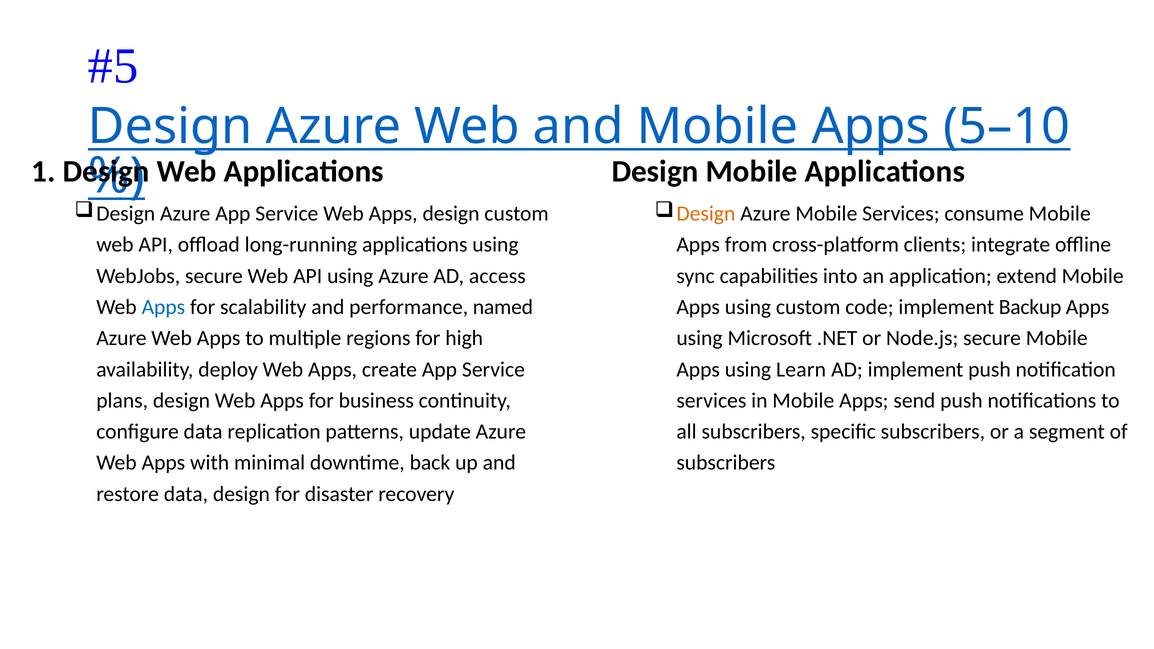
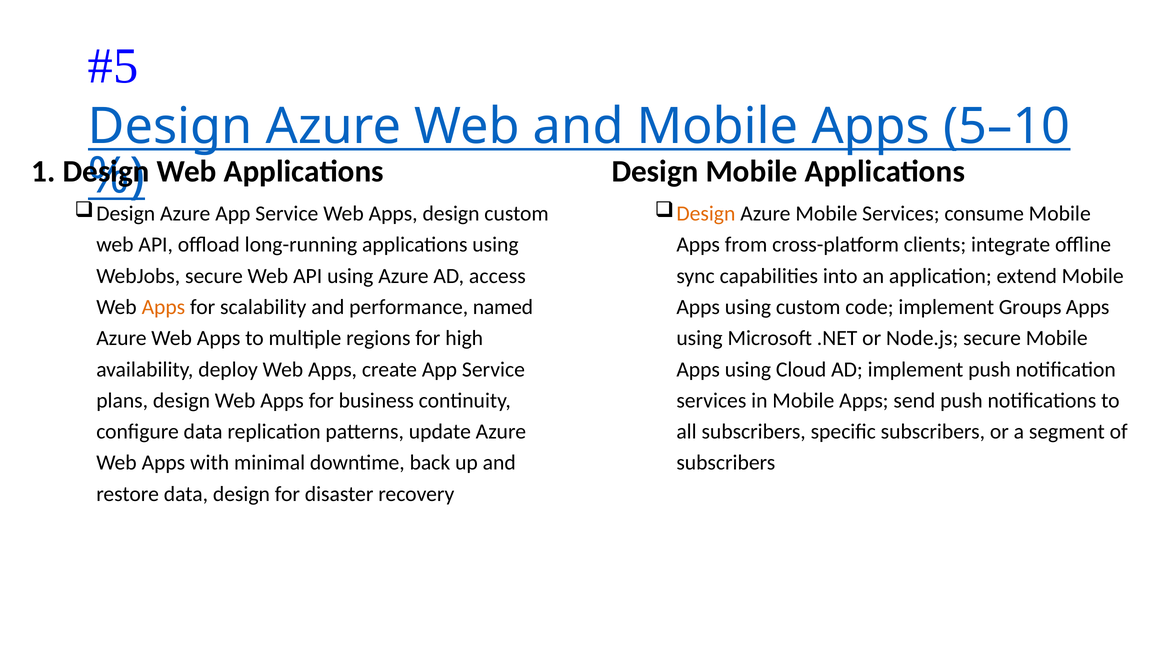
Apps at (163, 307) colour: blue -> orange
Backup: Backup -> Groups
Learn: Learn -> Cloud
